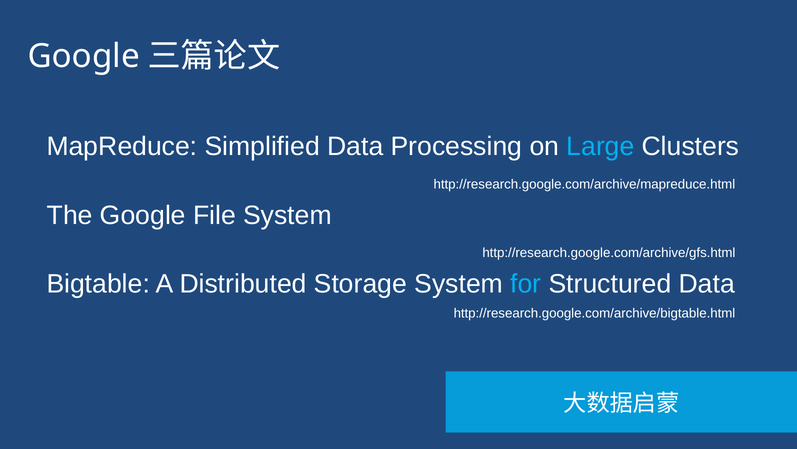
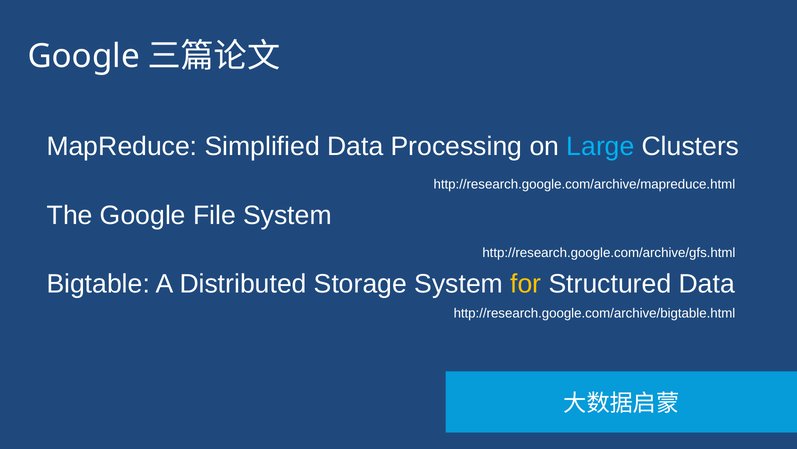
for colour: light blue -> yellow
